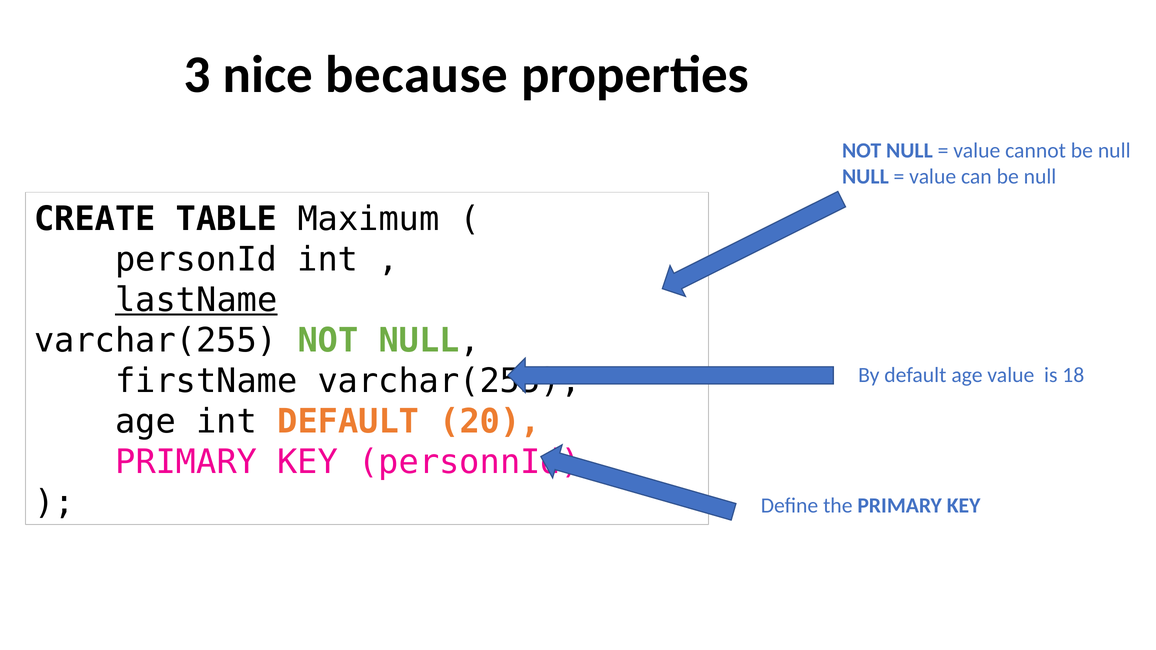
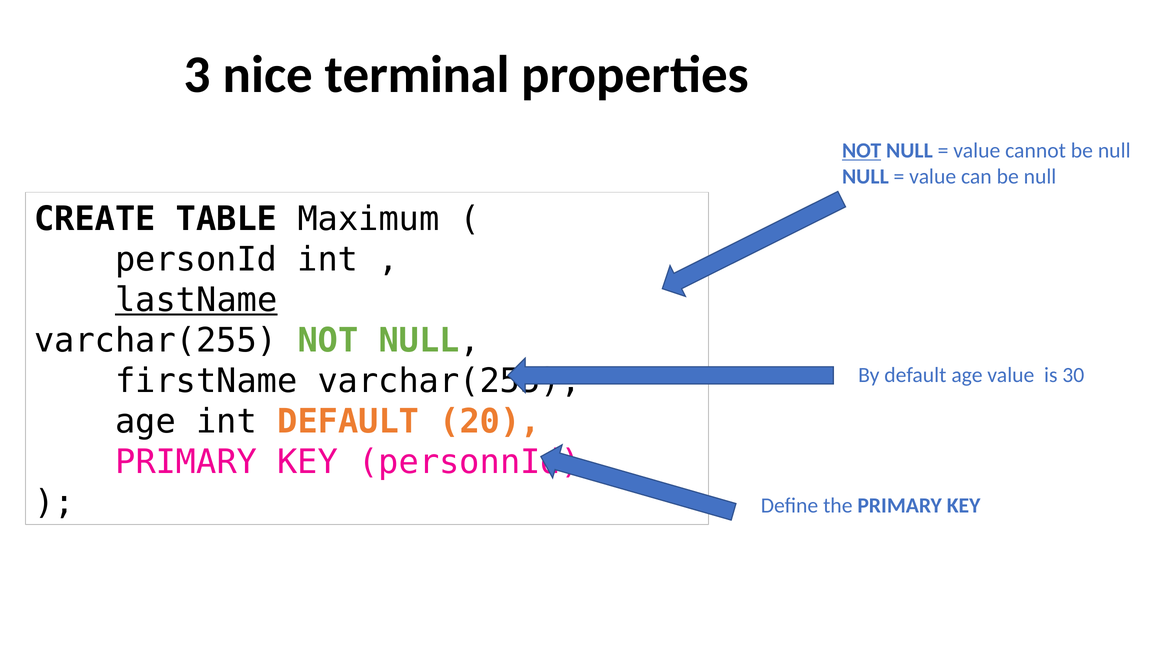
because: because -> terminal
NOT at (862, 151) underline: none -> present
18: 18 -> 30
